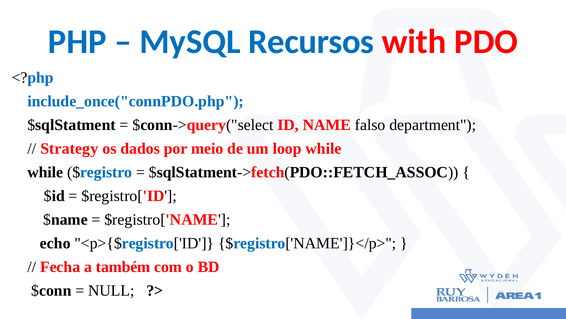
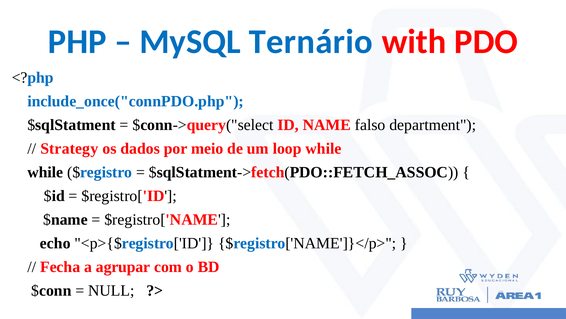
Recursos: Recursos -> Ternário
também: também -> agrupar
